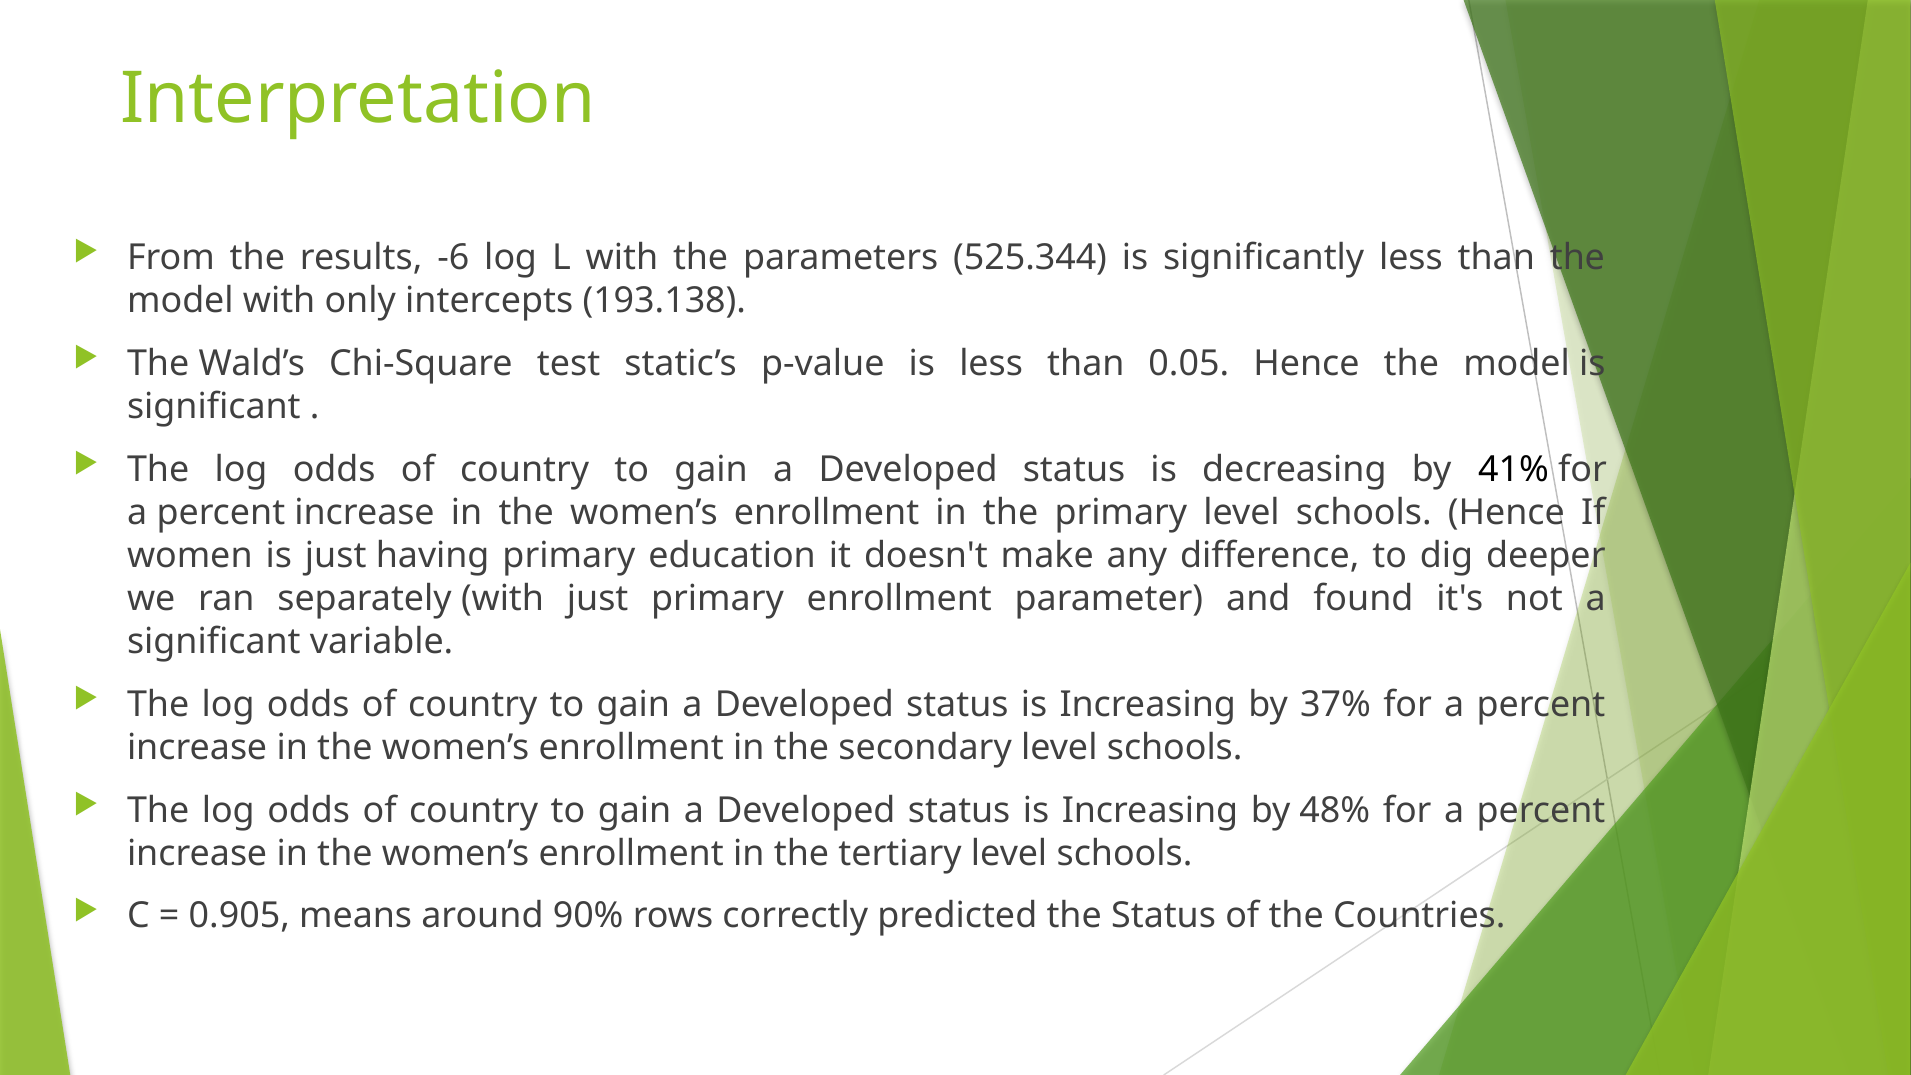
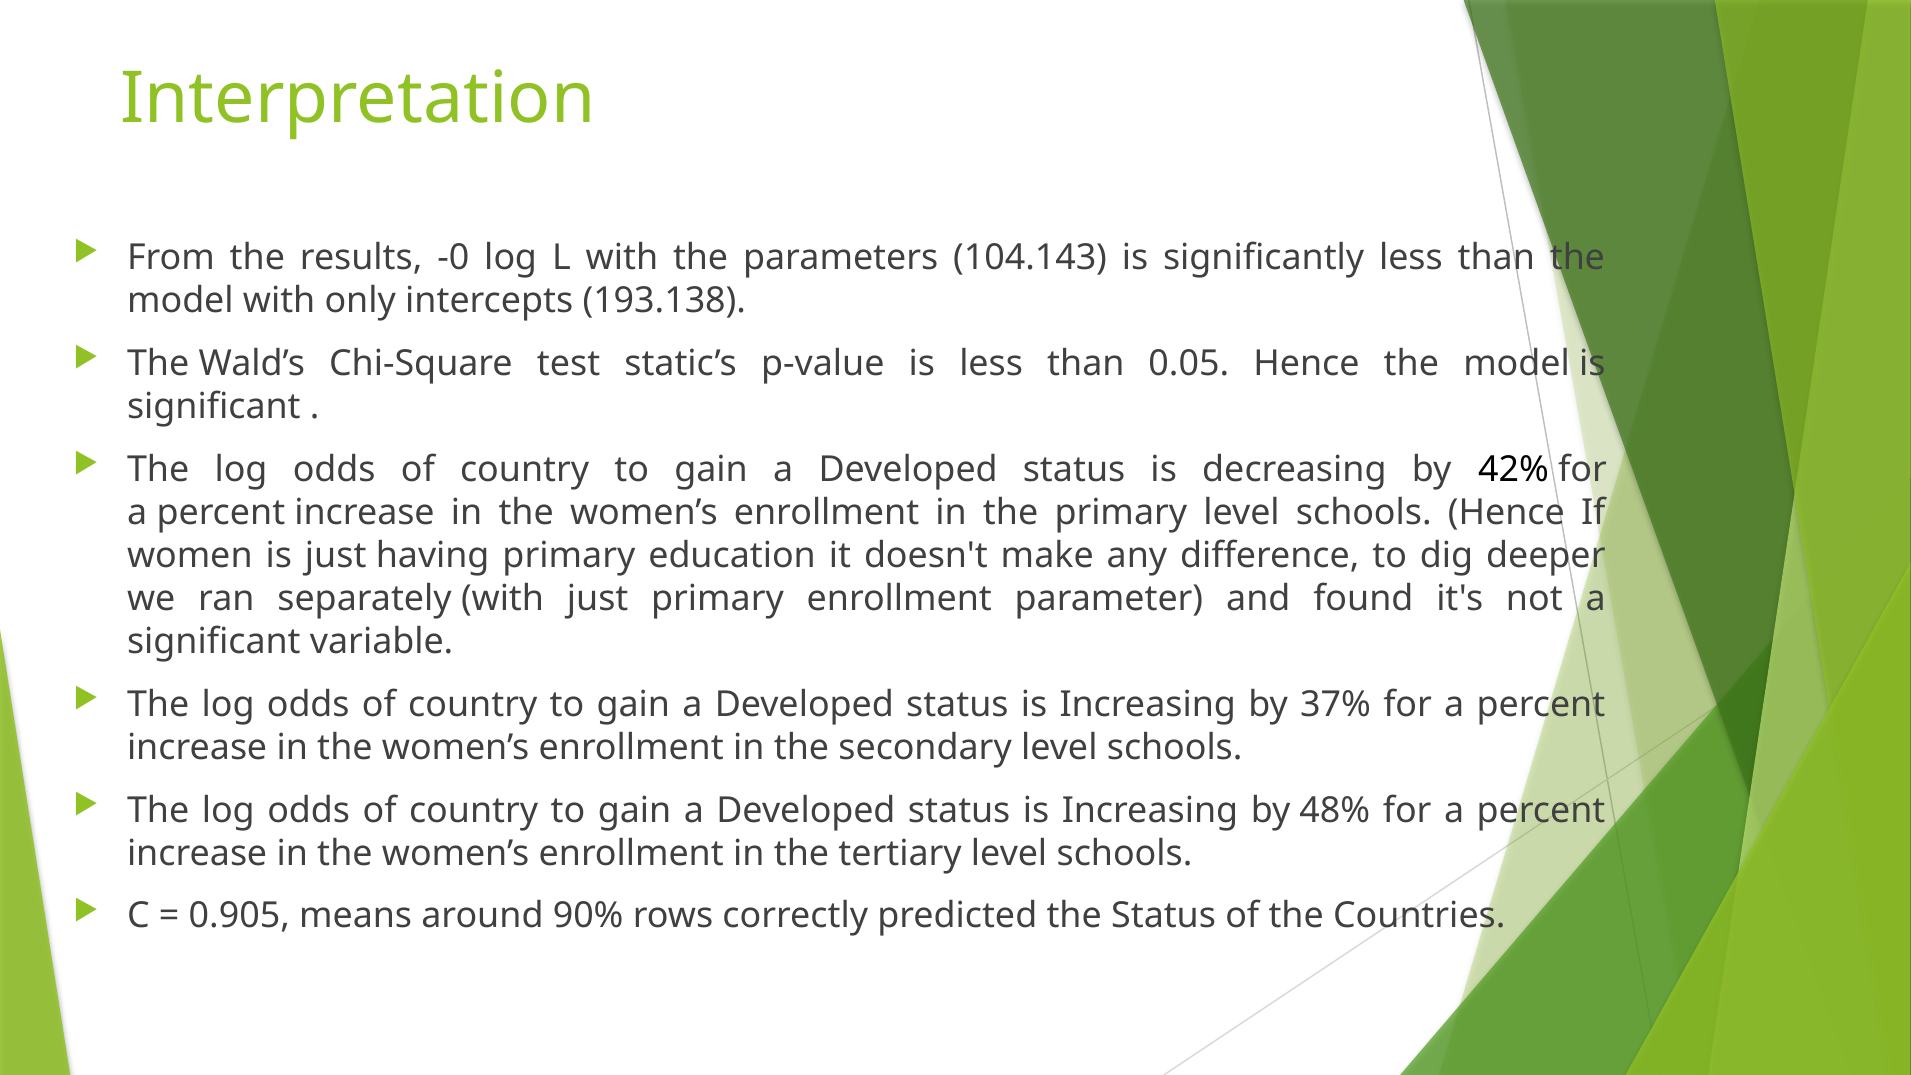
-6: -6 -> -0
525.344: 525.344 -> 104.143
41%: 41% -> 42%
